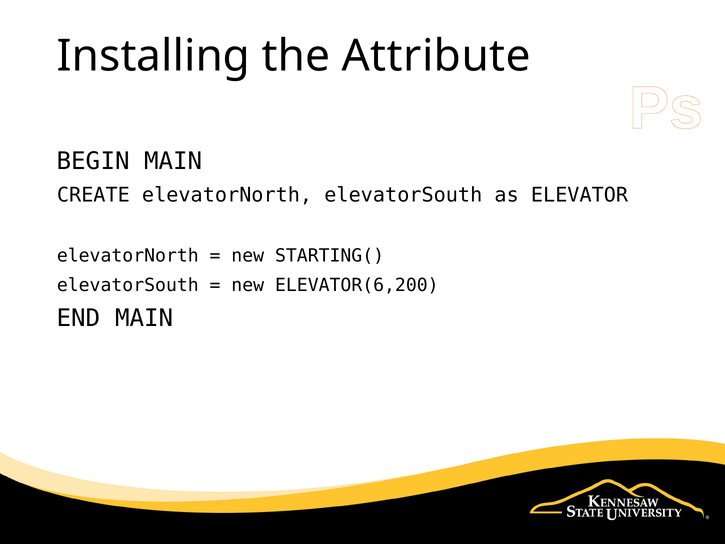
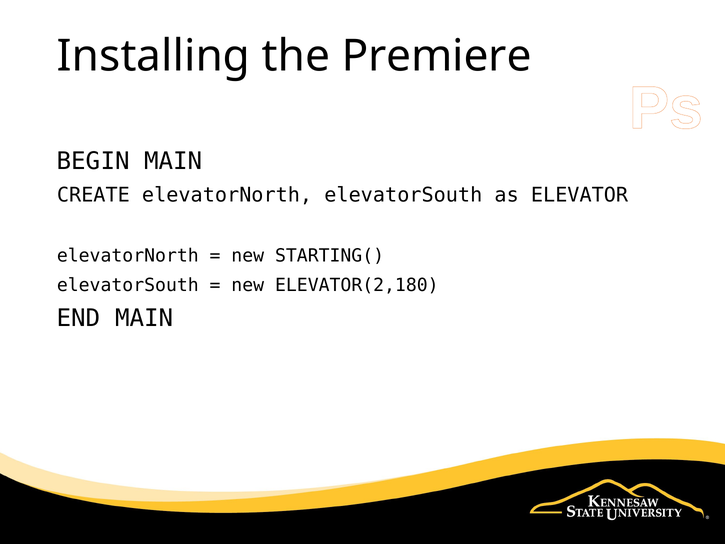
Attribute: Attribute -> Premiere
ELEVATOR(6,200: ELEVATOR(6,200 -> ELEVATOR(2,180
